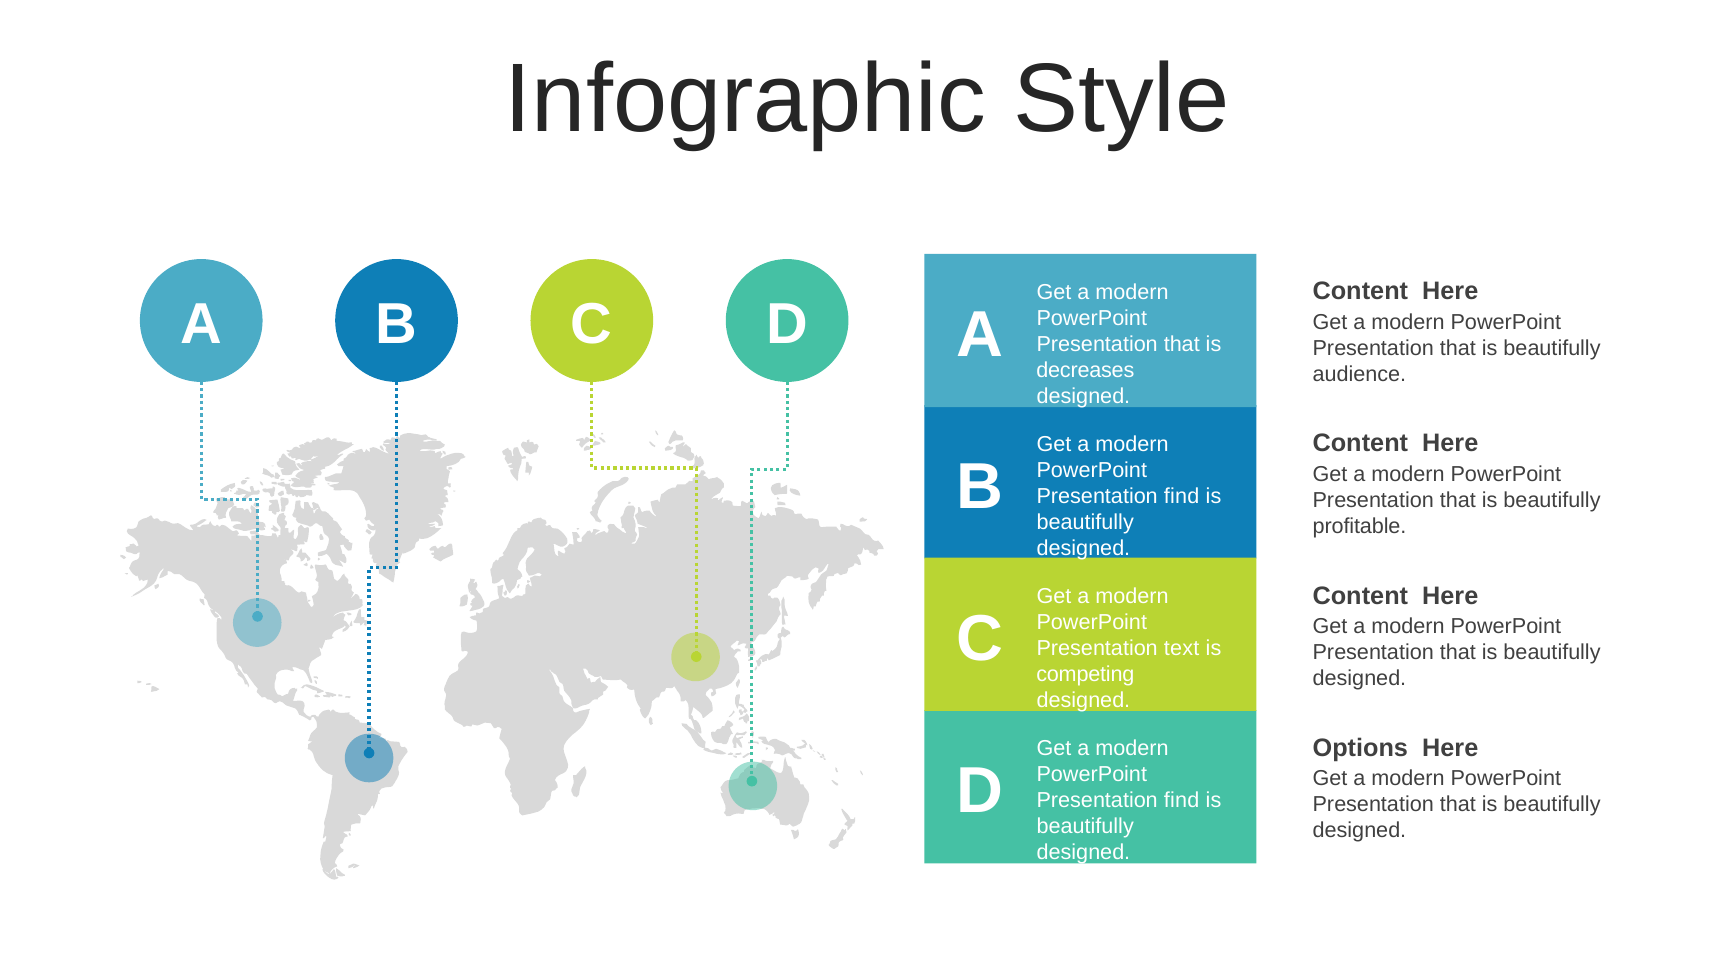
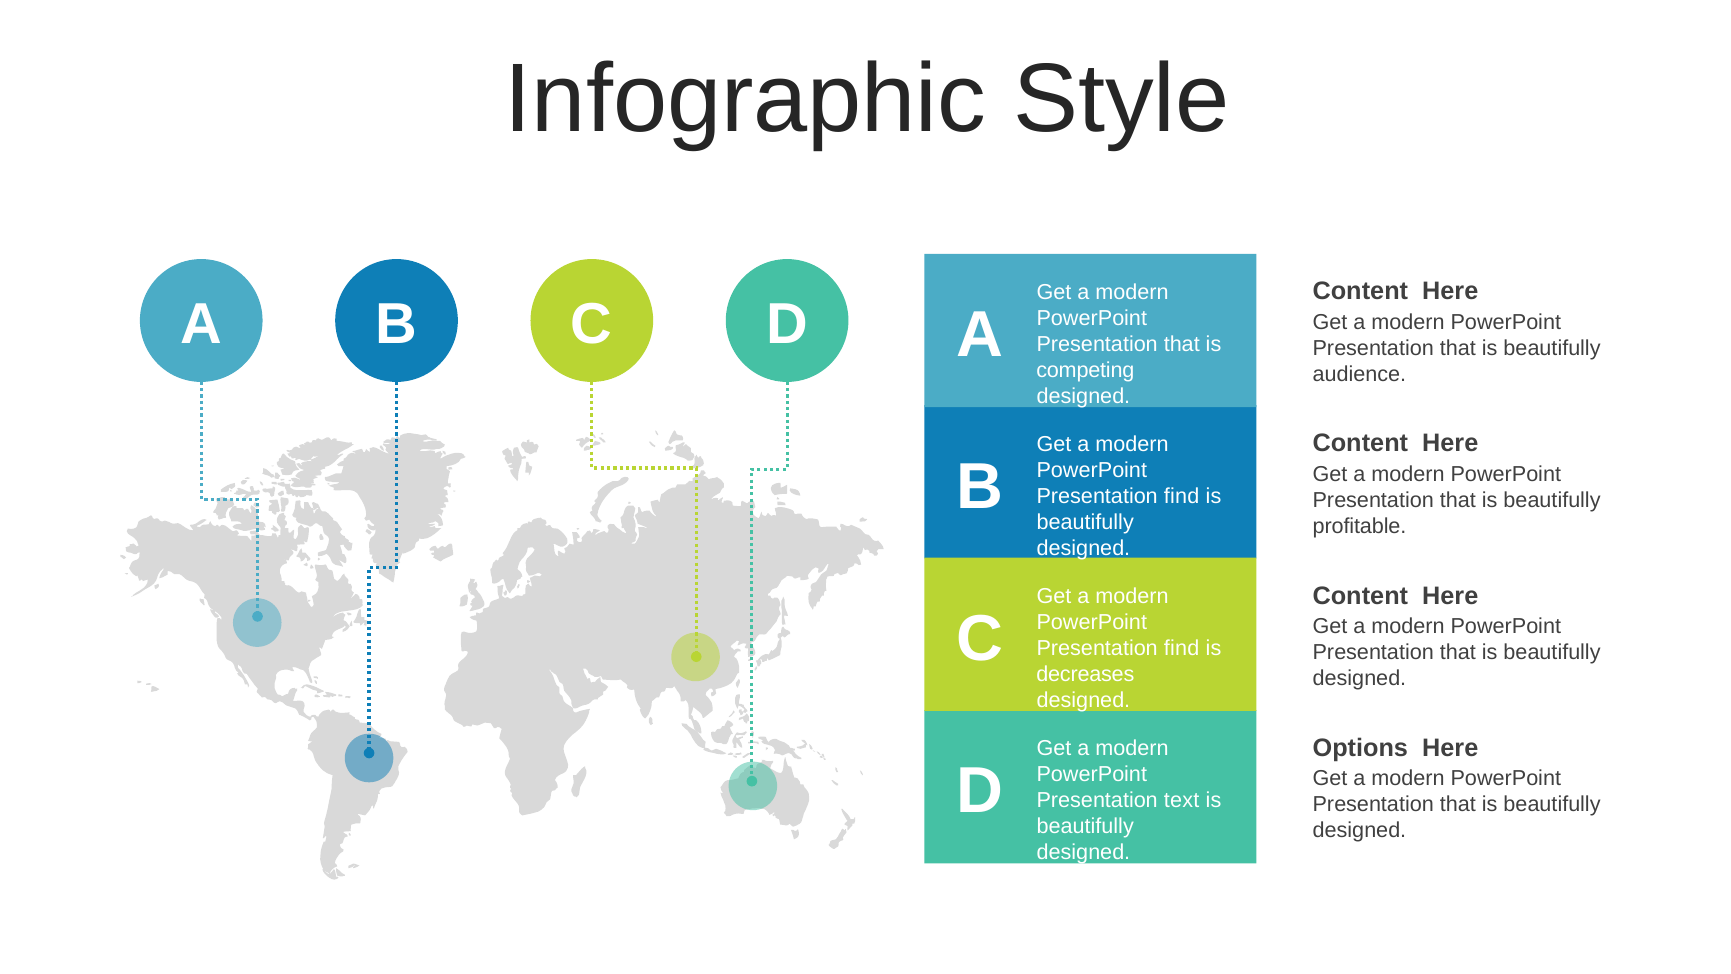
decreases: decreases -> competing
text at (1182, 648): text -> find
competing: competing -> decreases
find at (1182, 800): find -> text
